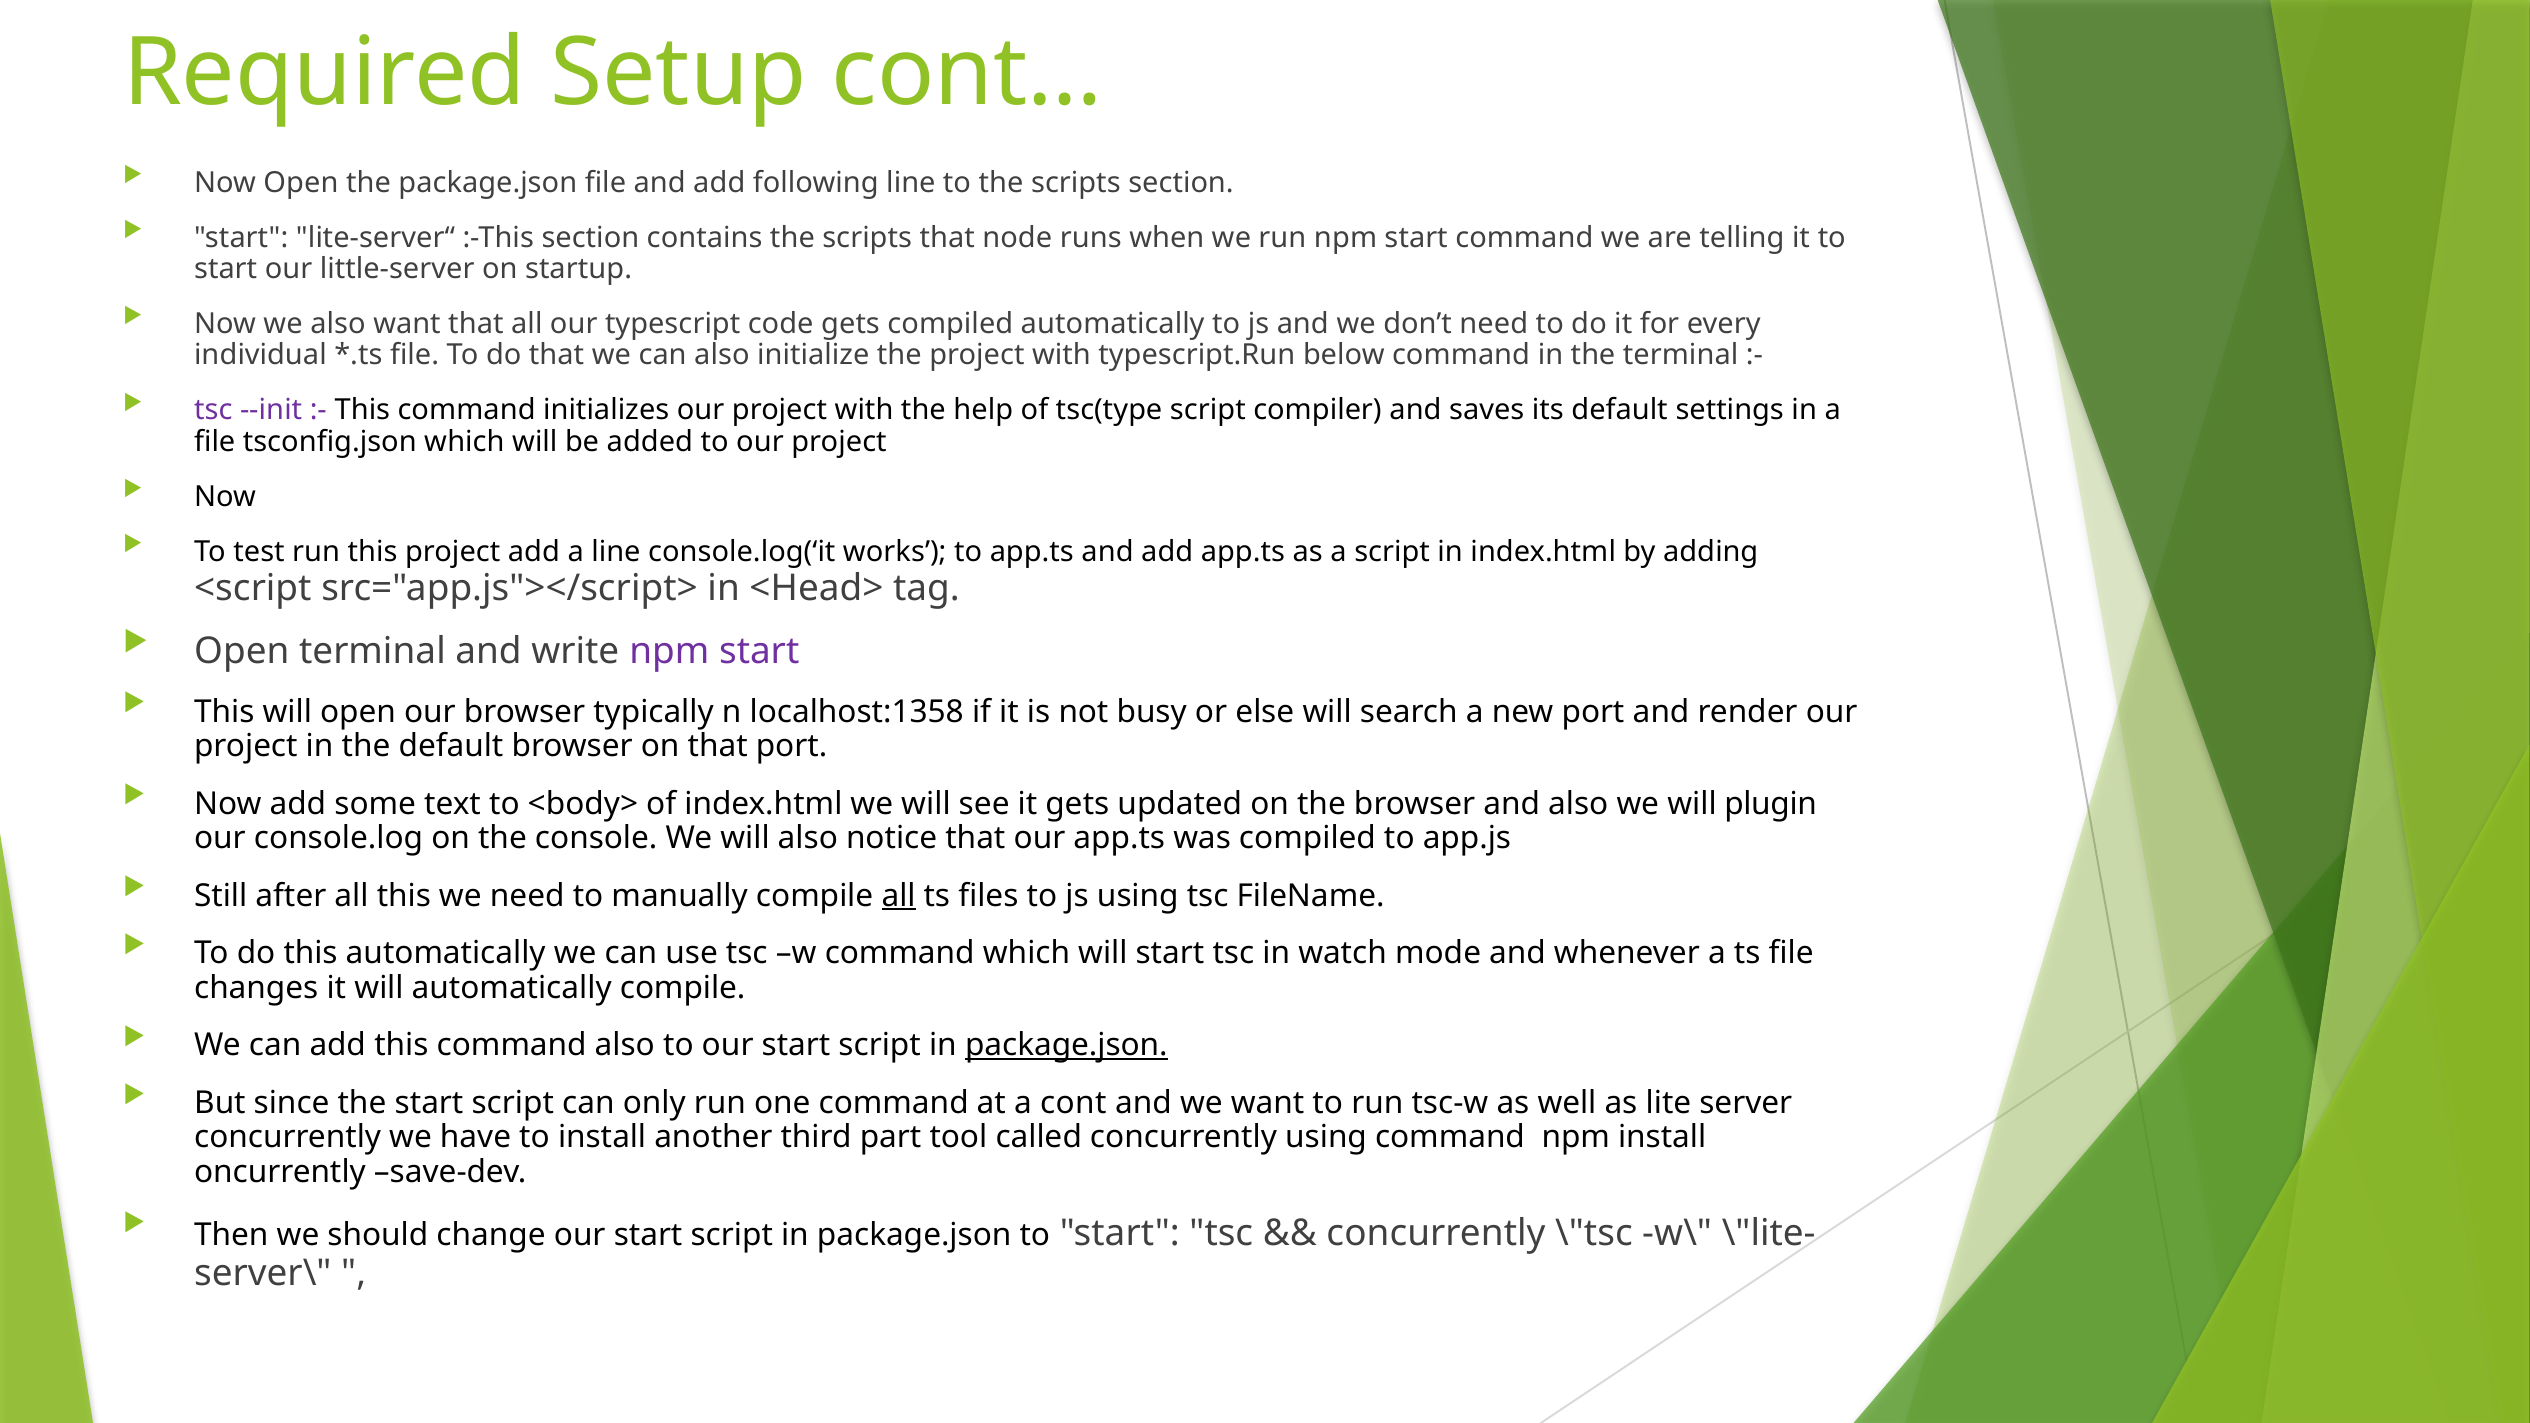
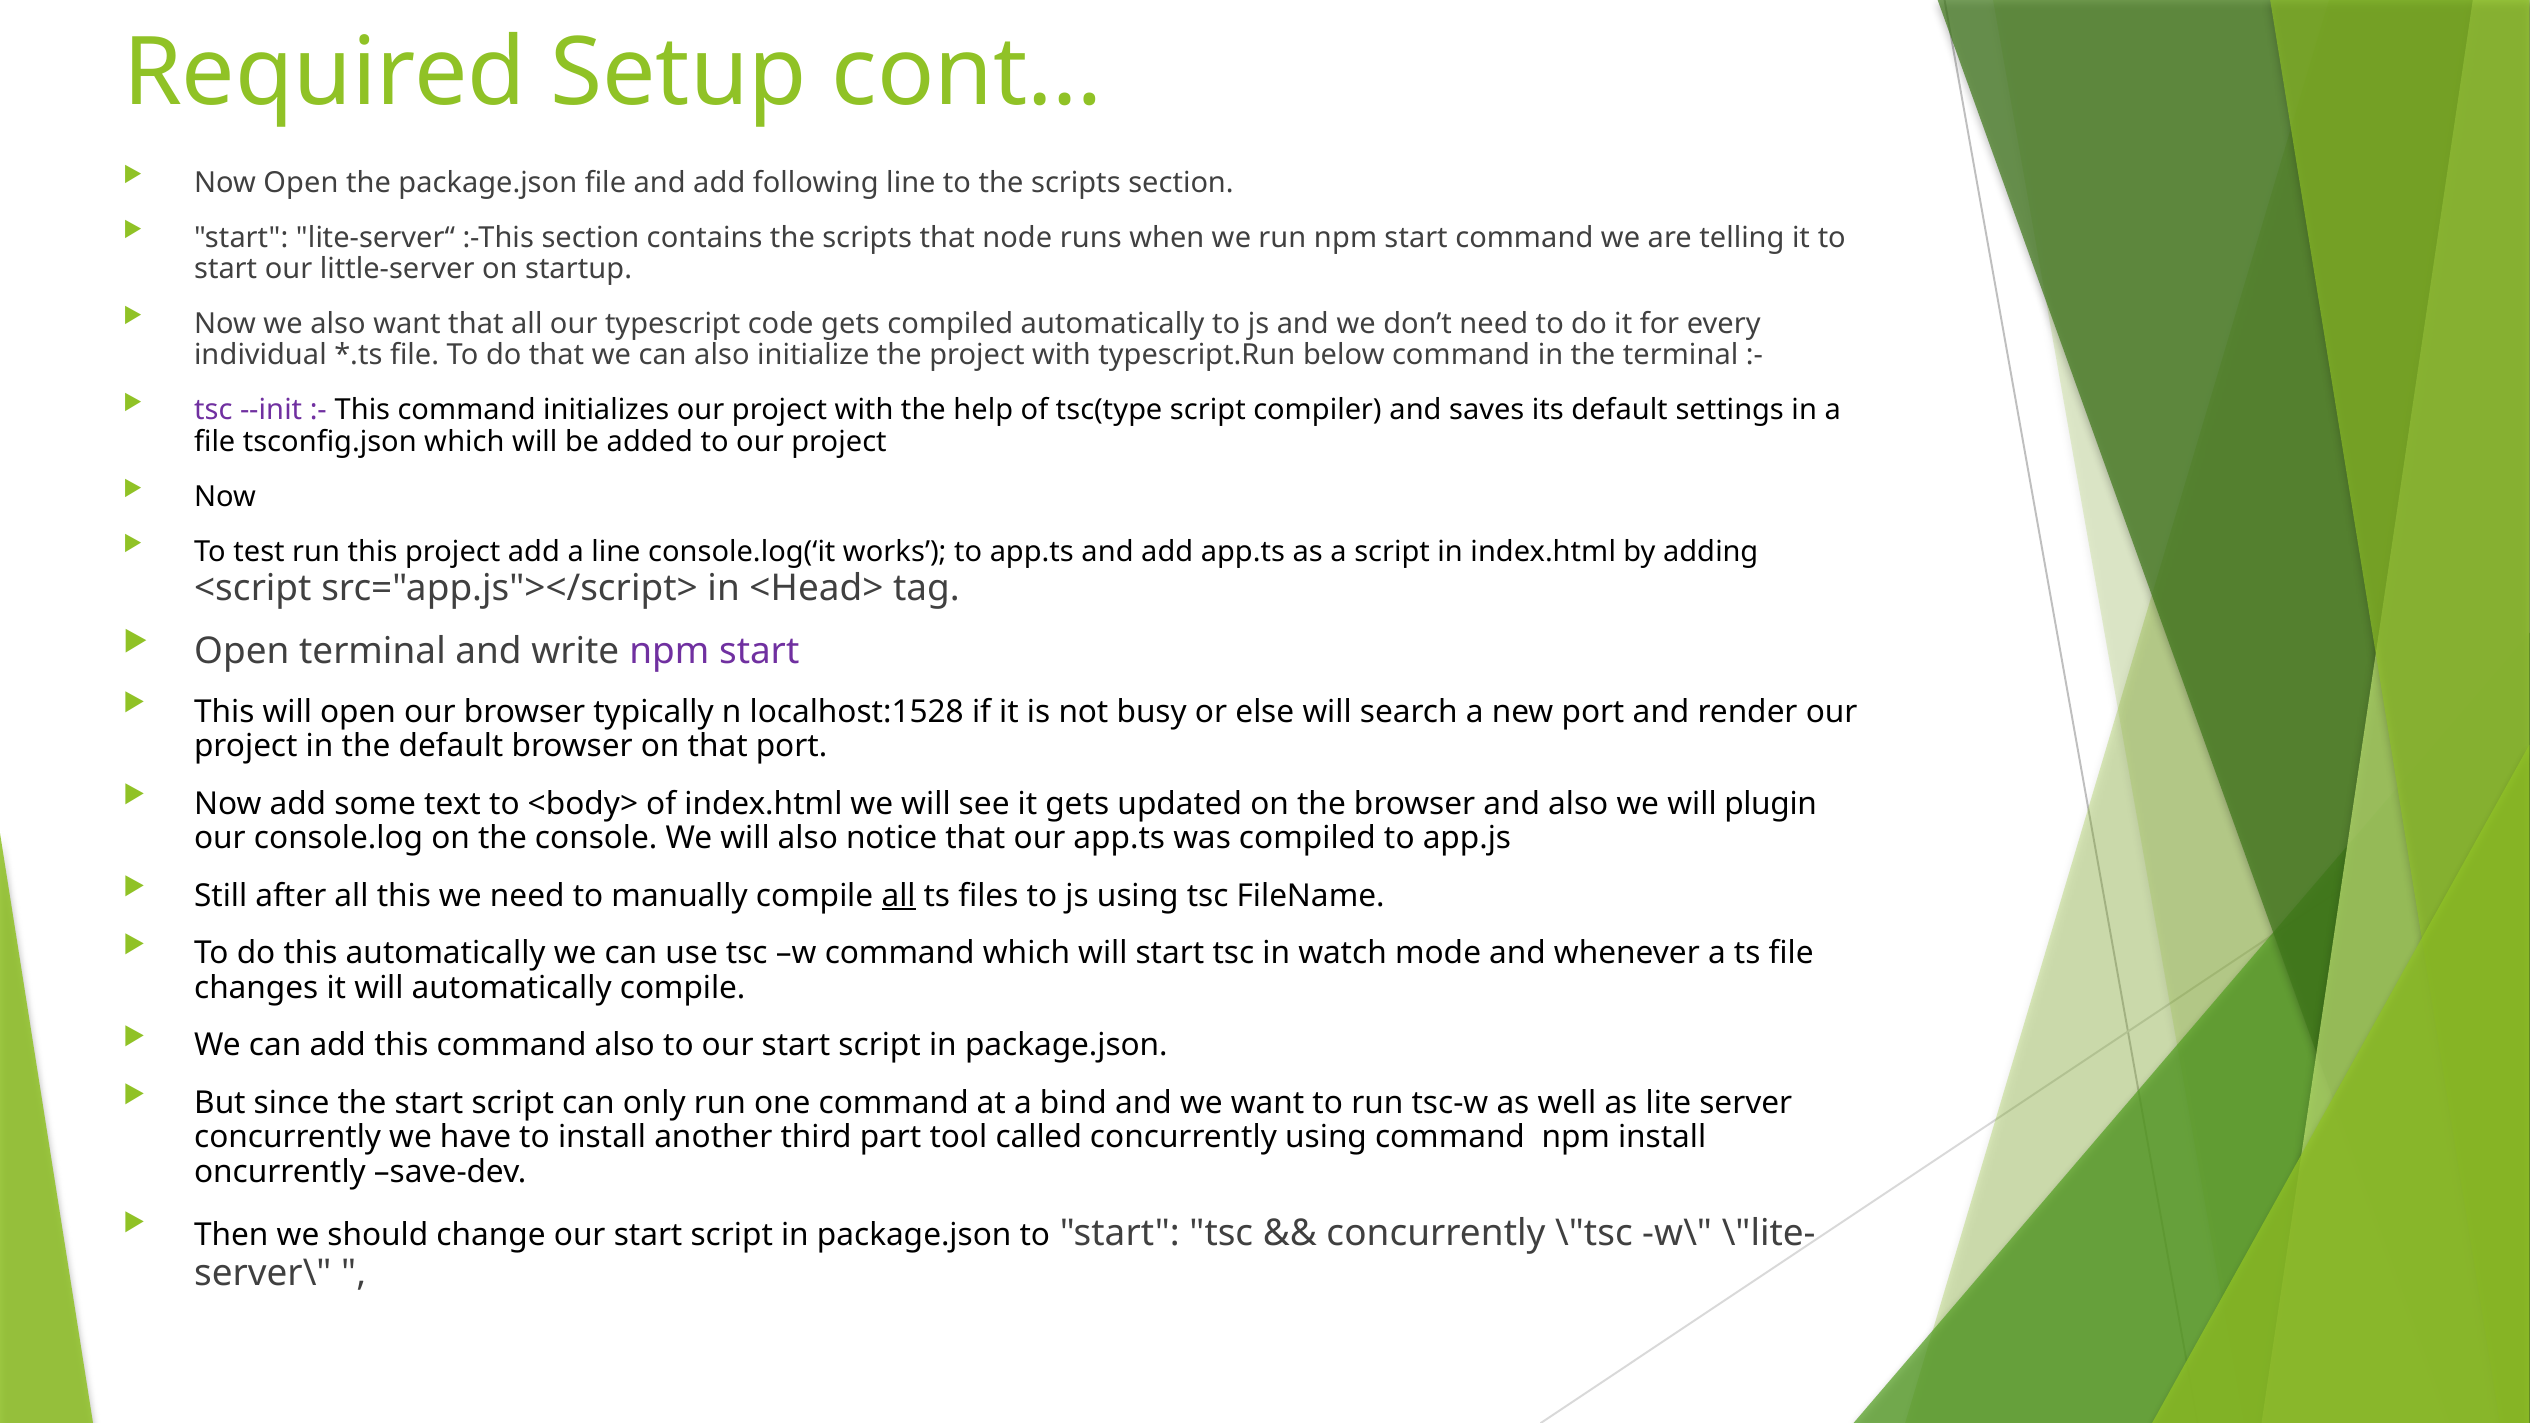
localhost:1358: localhost:1358 -> localhost:1528
package.json at (1066, 1046) underline: present -> none
cont: cont -> bind
